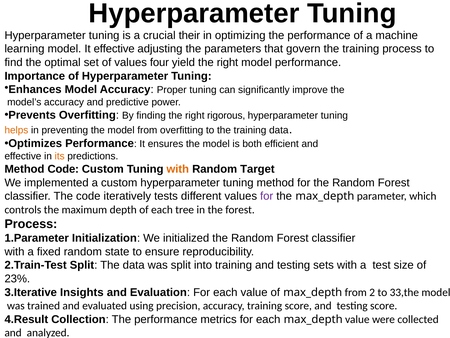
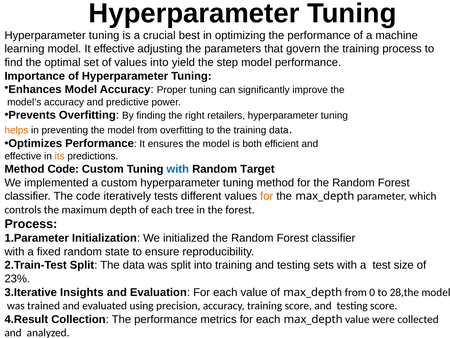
their: their -> best
values four: four -> into
yield the right: right -> step
rigorous: rigorous -> retailers
with at (178, 169) colour: orange -> blue
for at (267, 196) colour: purple -> orange
2: 2 -> 0
33,the: 33,the -> 28,the
